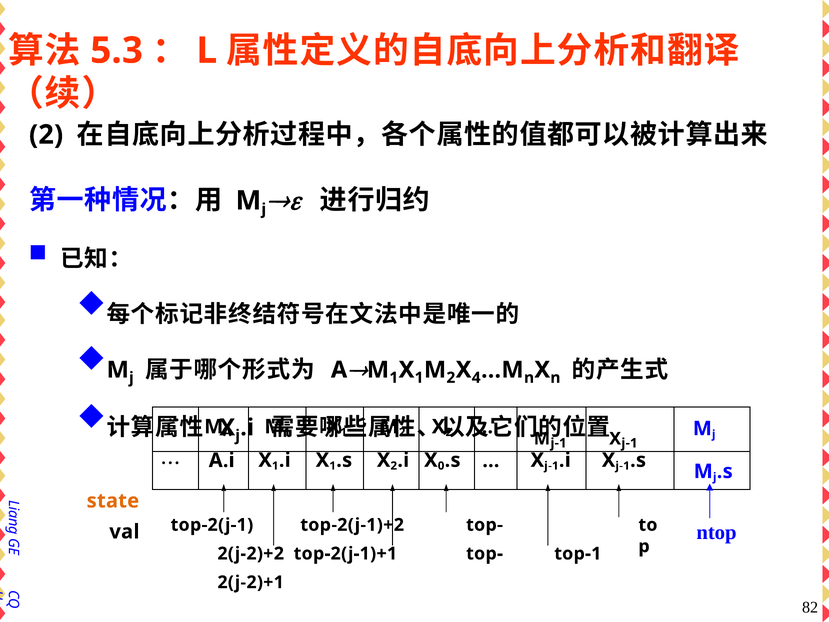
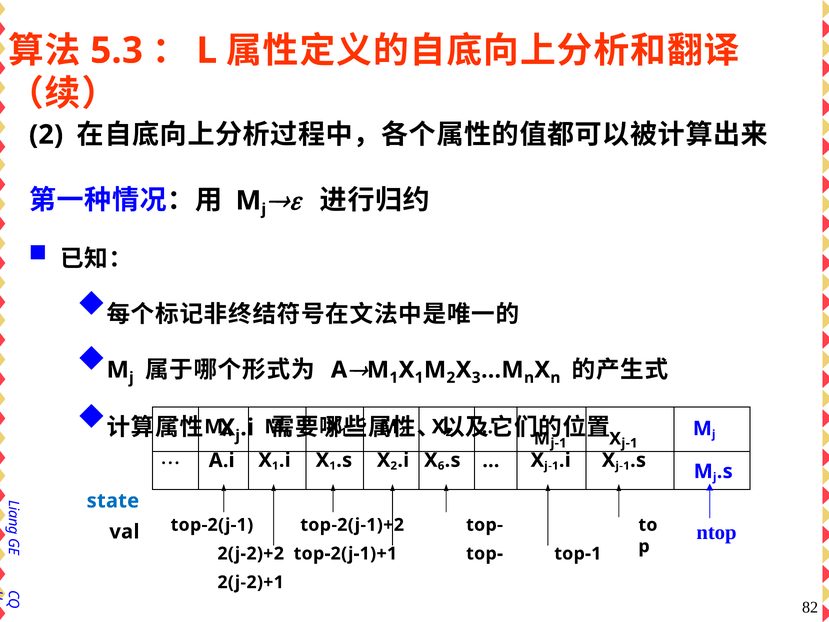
4: 4 -> 3
0: 0 -> 6
state colour: orange -> blue
